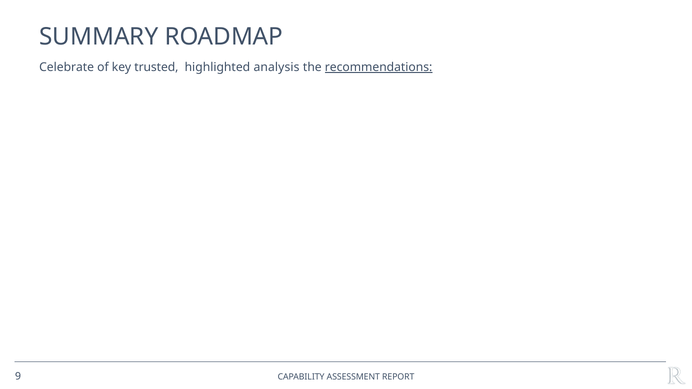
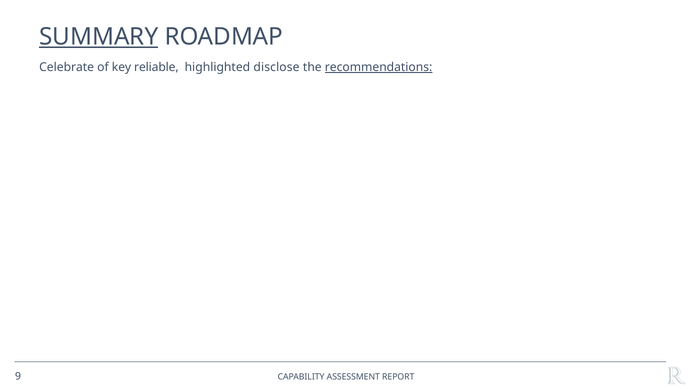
SUMMARY underline: none -> present
trusted: trusted -> reliable
analysis: analysis -> disclose
